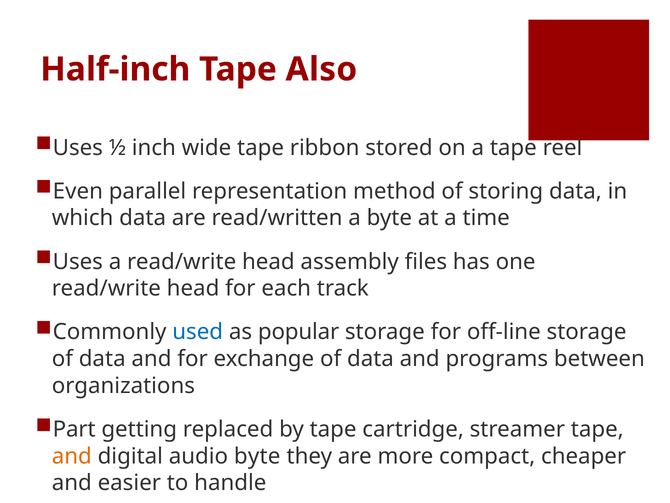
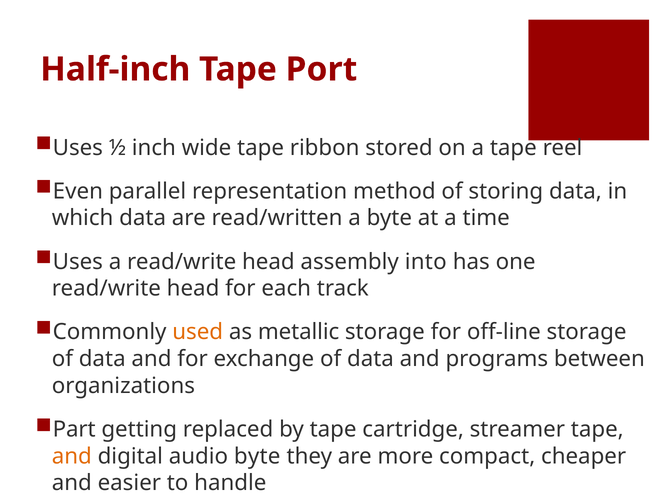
Also: Also -> Port
files: files -> into
used colour: blue -> orange
popular: popular -> metallic
